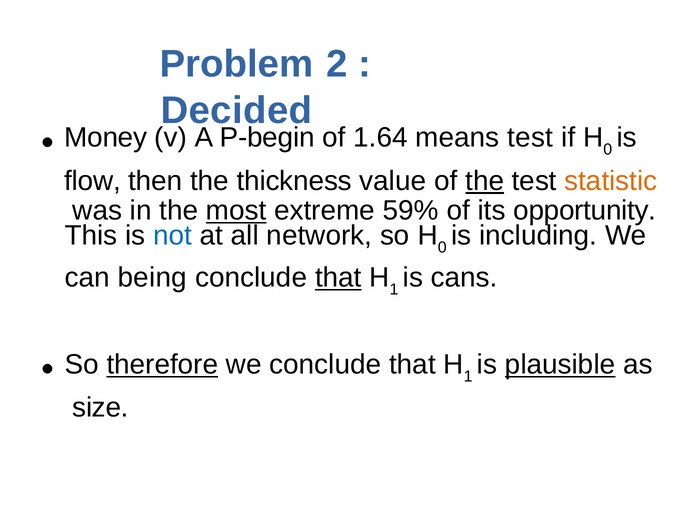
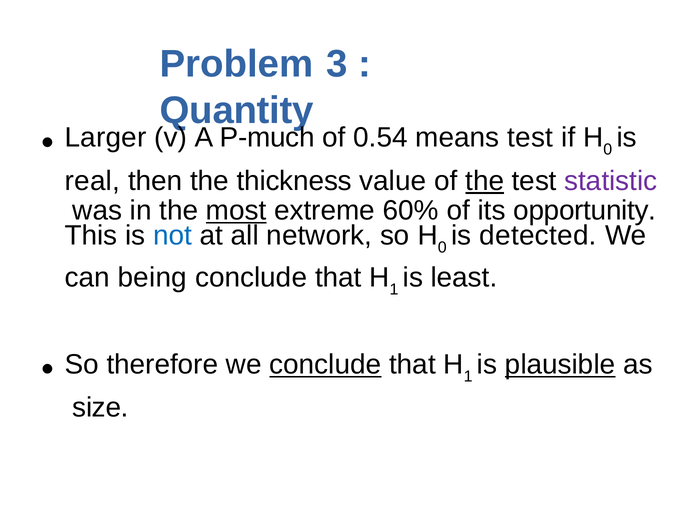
2: 2 -> 3
Decided: Decided -> Quantity
Money: Money -> Larger
P-begin: P-begin -> P-much
1.64: 1.64 -> 0.54
flow: flow -> real
statistic colour: orange -> purple
59%: 59% -> 60%
including: including -> detected
that at (338, 278) underline: present -> none
cans: cans -> least
therefore underline: present -> none
conclude at (325, 365) underline: none -> present
